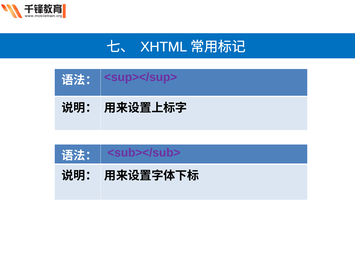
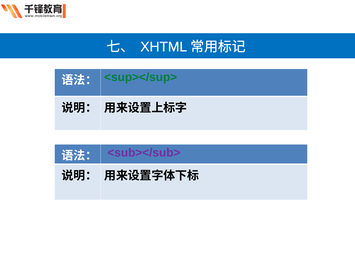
<sup></sup> colour: purple -> green
